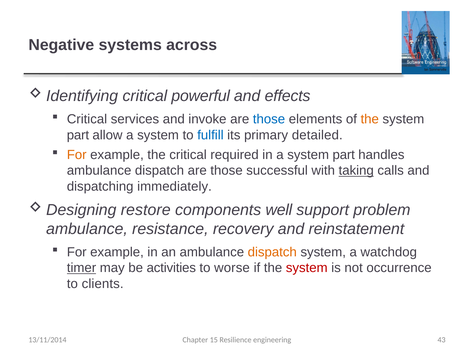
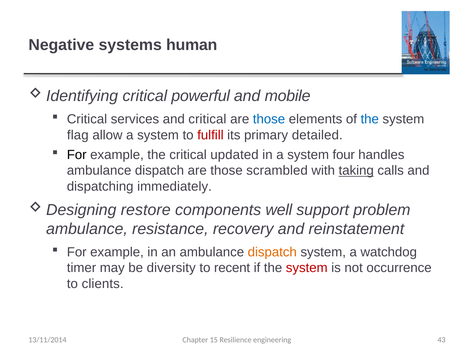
across: across -> human
effects: effects -> mobile
and invoke: invoke -> critical
the at (370, 119) colour: orange -> blue
part at (78, 135): part -> flag
fulfill colour: blue -> red
For at (77, 155) colour: orange -> black
required: required -> updated
a system part: part -> four
successful: successful -> scrambled
timer underline: present -> none
activities: activities -> diversity
worse: worse -> recent
